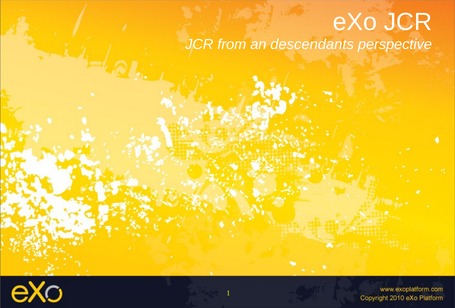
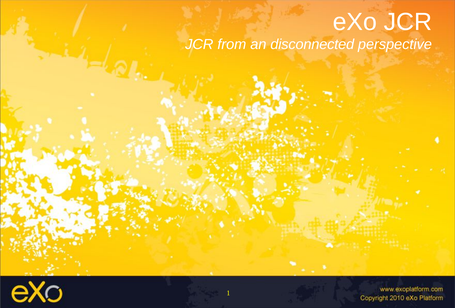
descendants: descendants -> disconnected
